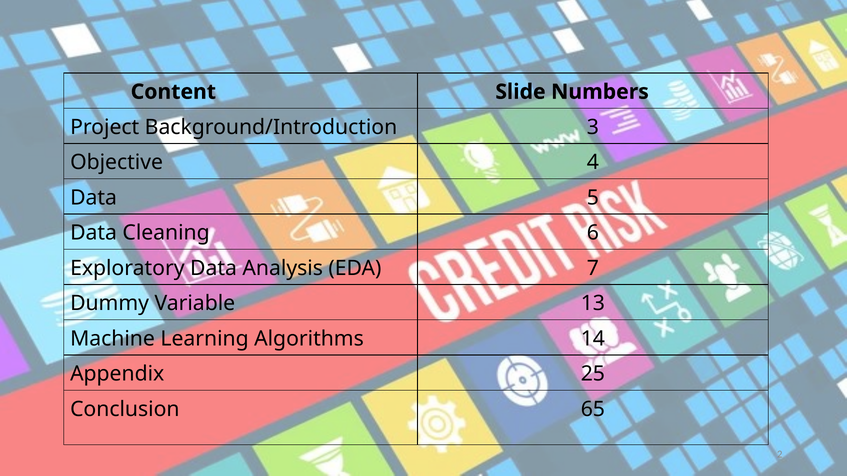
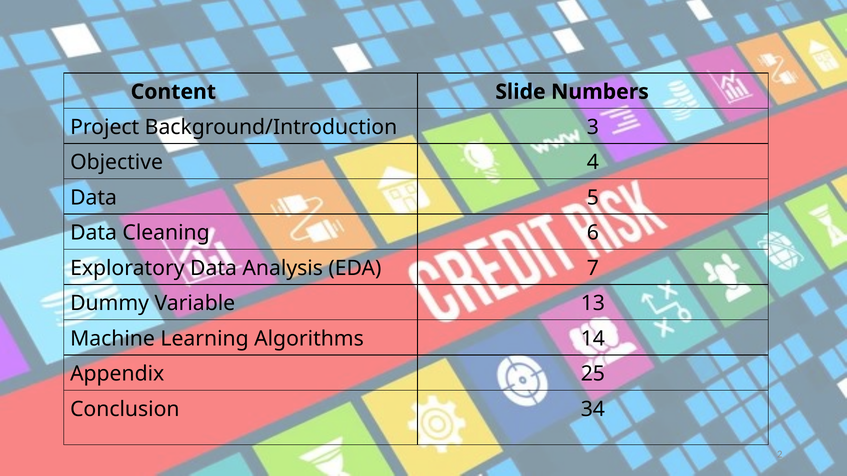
65: 65 -> 34
